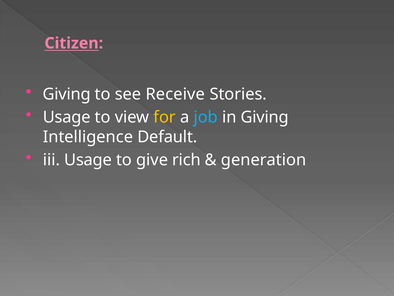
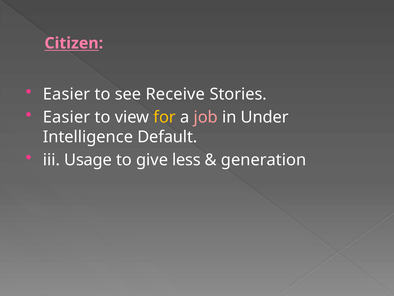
Giving at (67, 94): Giving -> Easier
Usage at (67, 117): Usage -> Easier
job colour: light blue -> pink
in Giving: Giving -> Under
rich: rich -> less
